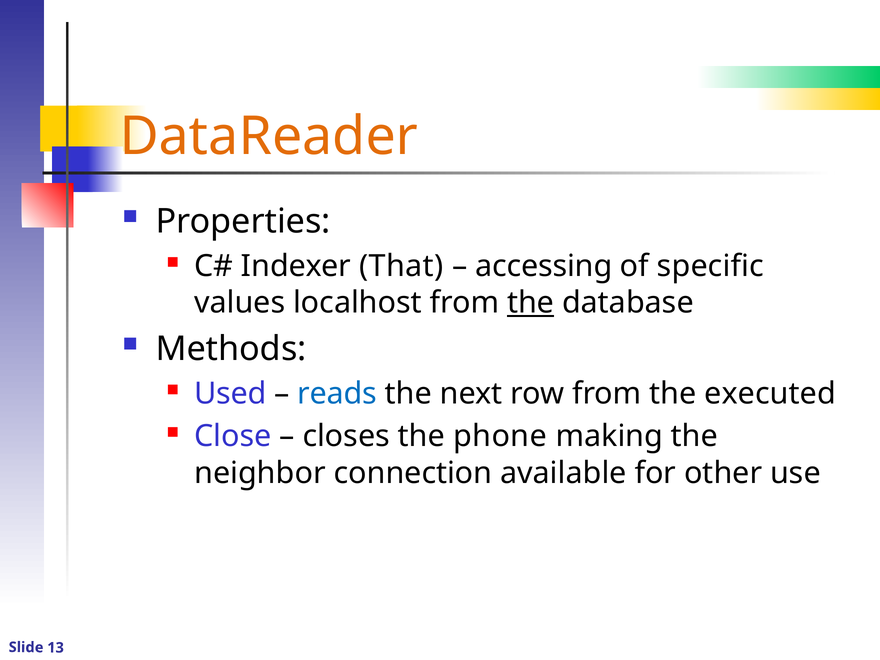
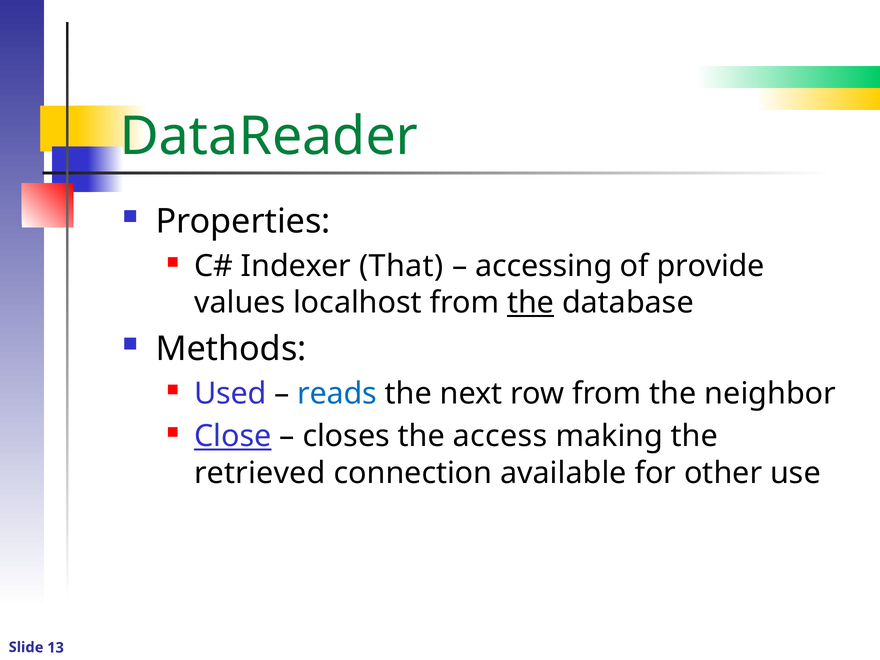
DataReader colour: orange -> green
specific: specific -> provide
executed: executed -> neighbor
Close underline: none -> present
phone: phone -> access
neighbor: neighbor -> retrieved
